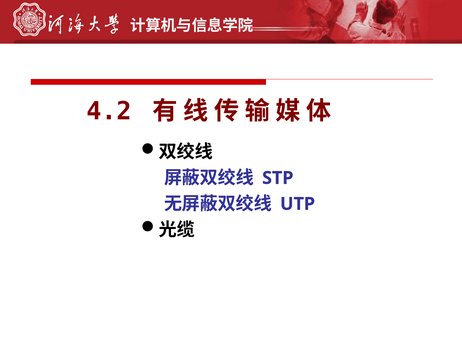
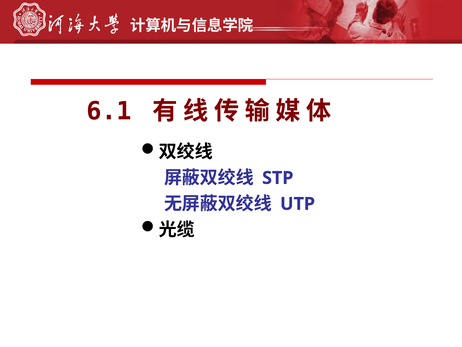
4.2: 4.2 -> 6.1
